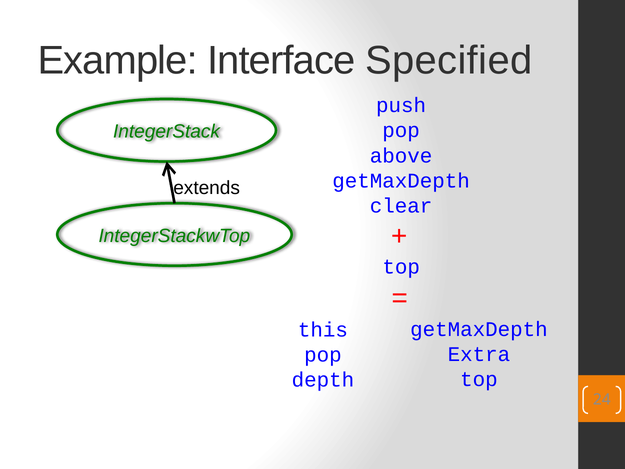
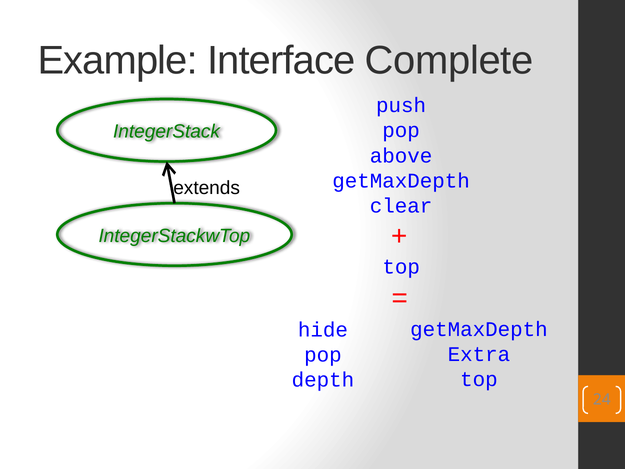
Specified: Specified -> Complete
this: this -> hide
